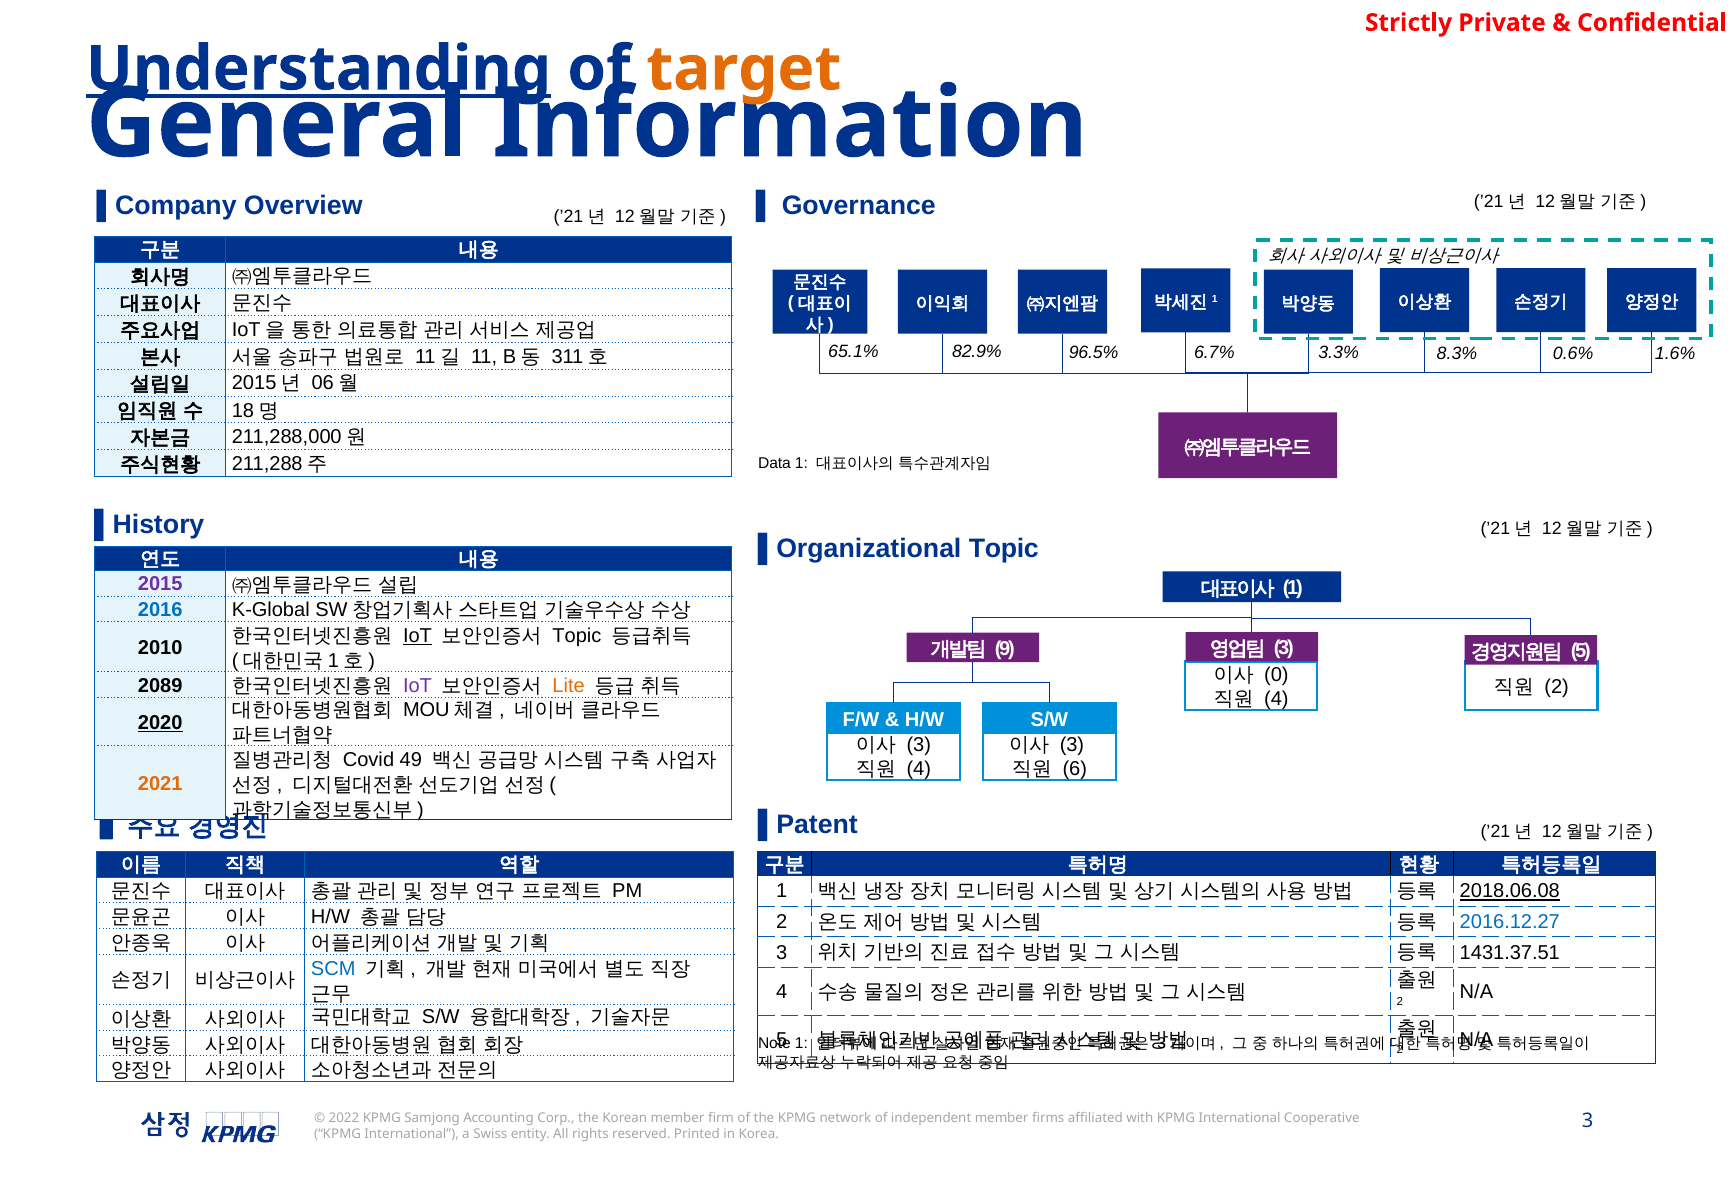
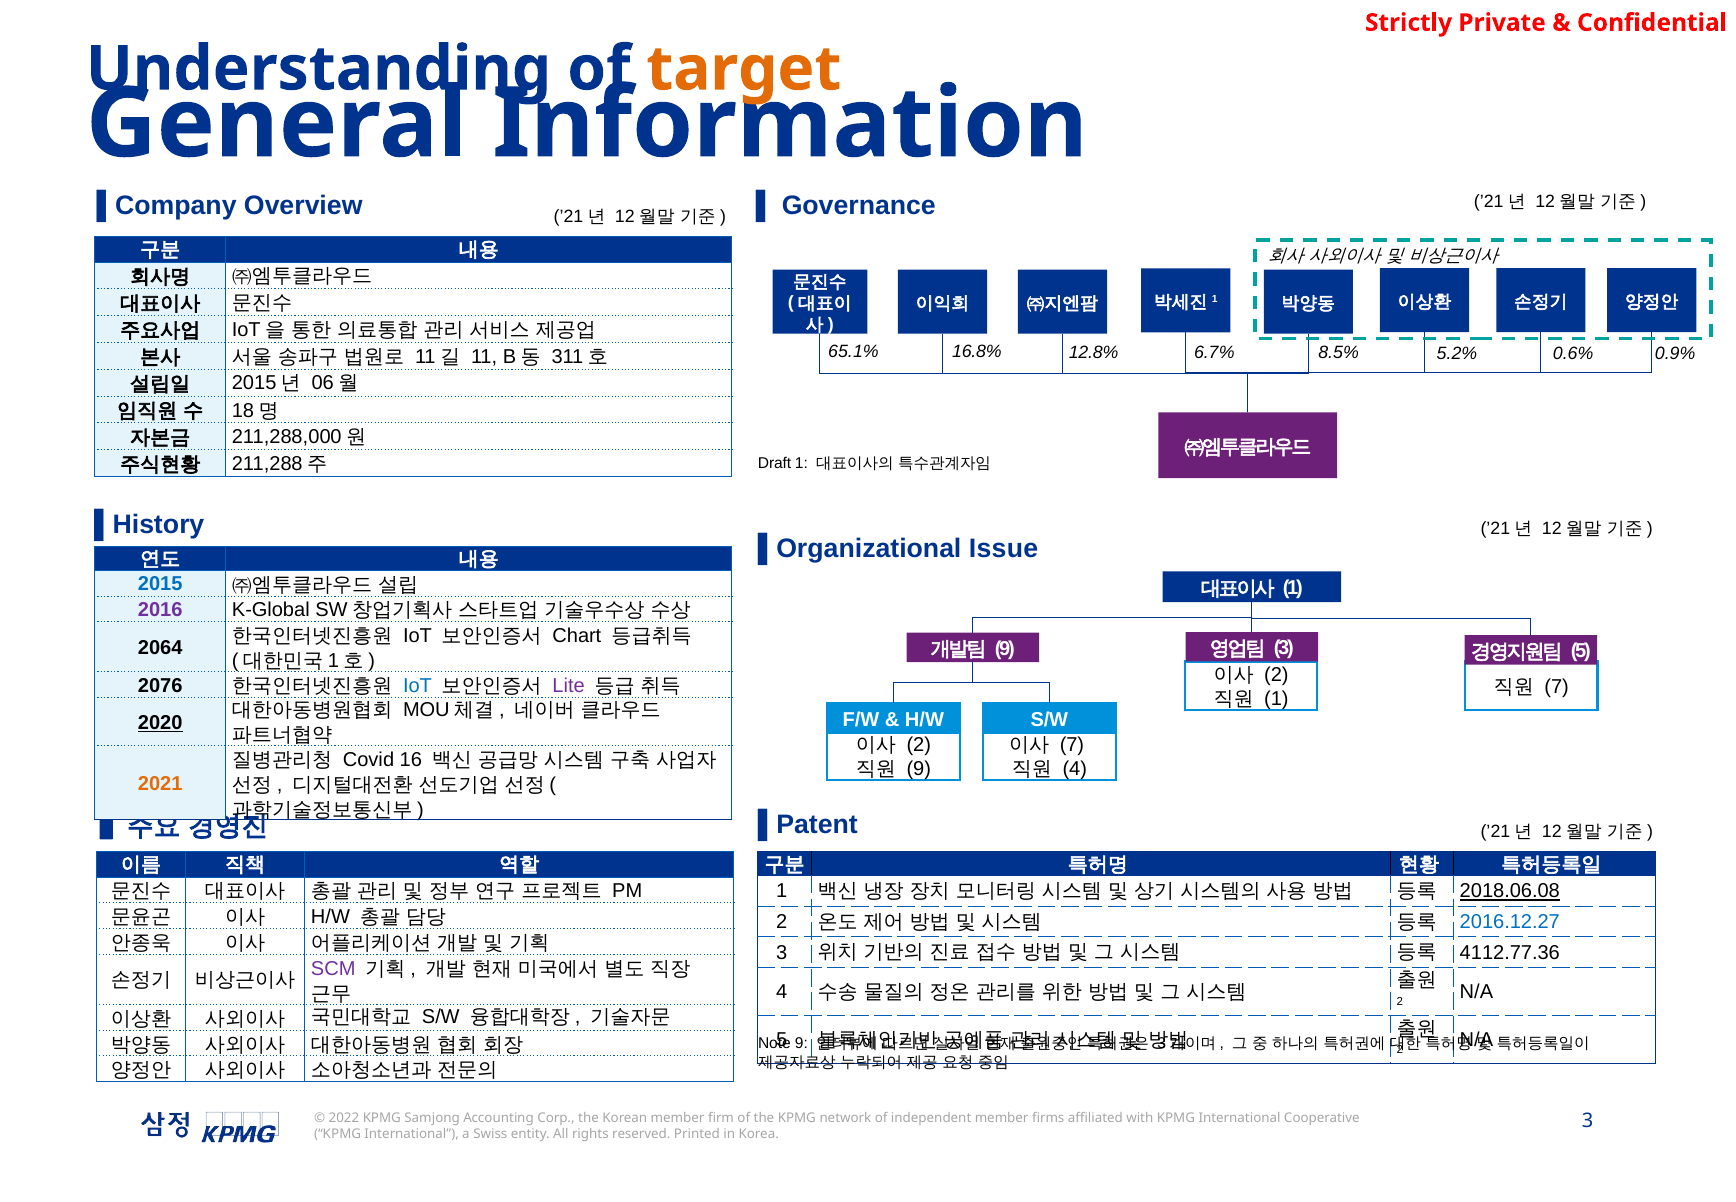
Understanding underline: present -> none
82.9%: 82.9% -> 16.8%
96.5%: 96.5% -> 12.8%
3.3%: 3.3% -> 8.5%
8.3%: 8.3% -> 5.2%
1.6%: 1.6% -> 0.9%
Data: Data -> Draft
▌Organizational Topic: Topic -> Issue
2015 colour: purple -> blue
2016 colour: blue -> purple
IoT at (417, 636) underline: present -> none
Topic at (577, 636): Topic -> Chart
2010: 2010 -> 2064
0 at (1276, 675): 0 -> 2
2089: 2089 -> 2076
IoT at (417, 686) colour: purple -> blue
Lite colour: orange -> purple
2 at (1557, 687): 2 -> 7
4 at (1276, 699): 4 -> 1
3 at (919, 745): 3 -> 2
3 at (1072, 745): 3 -> 7
49: 49 -> 16
4 at (919, 769): 4 -> 9
6 at (1075, 769): 6 -> 4
1431.37.51: 1431.37.51 -> 4112.77.36
SCM colour: blue -> purple
1 at (801, 1044): 1 -> 9
